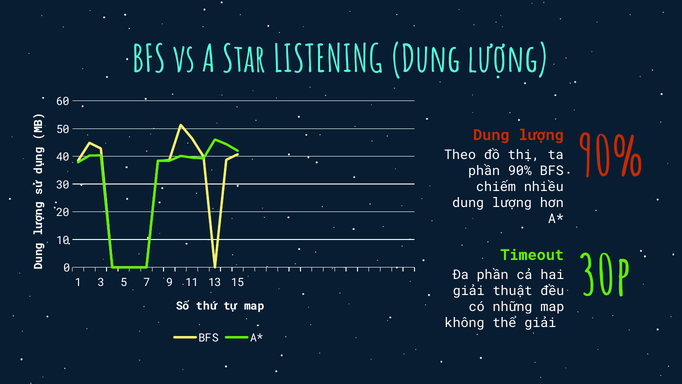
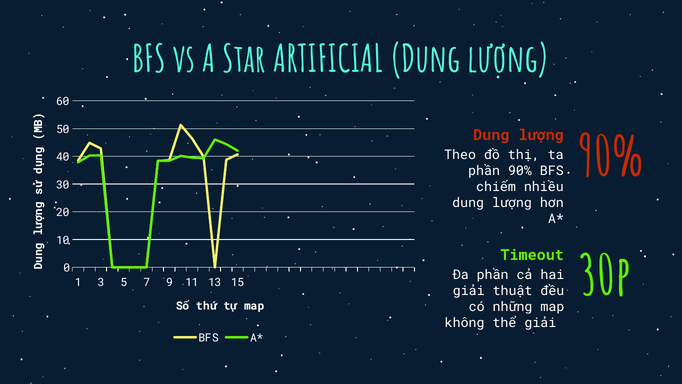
LISTENING: LISTENING -> ARTIFICIAL
